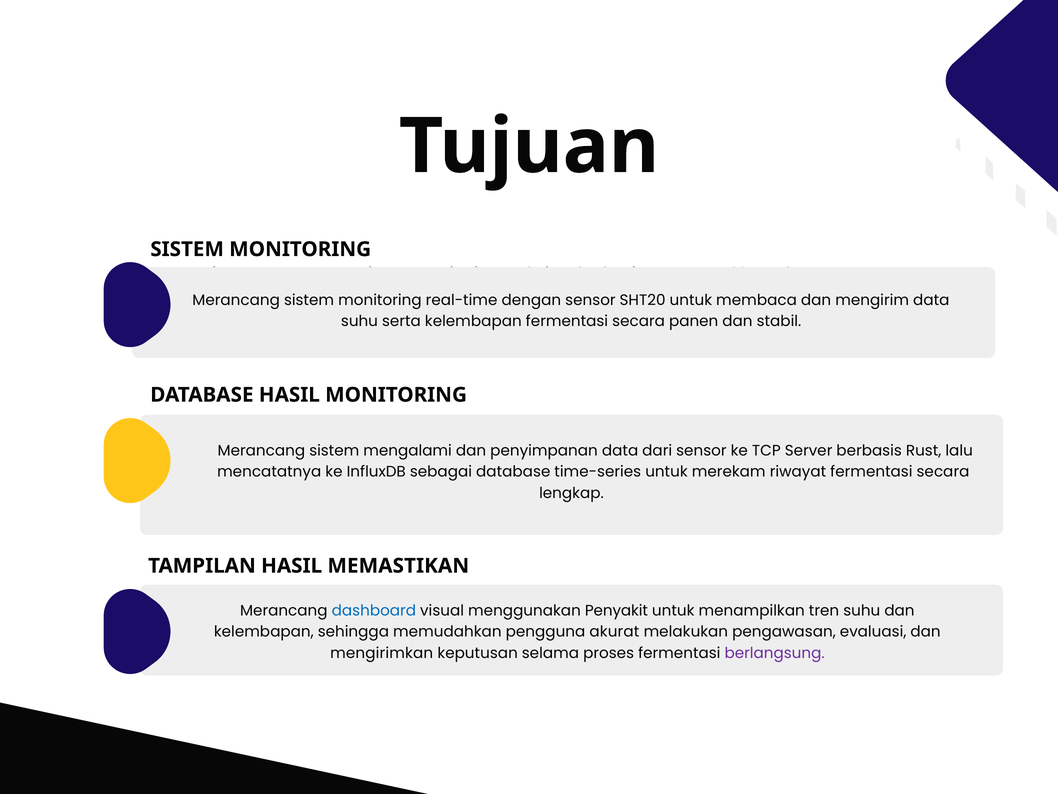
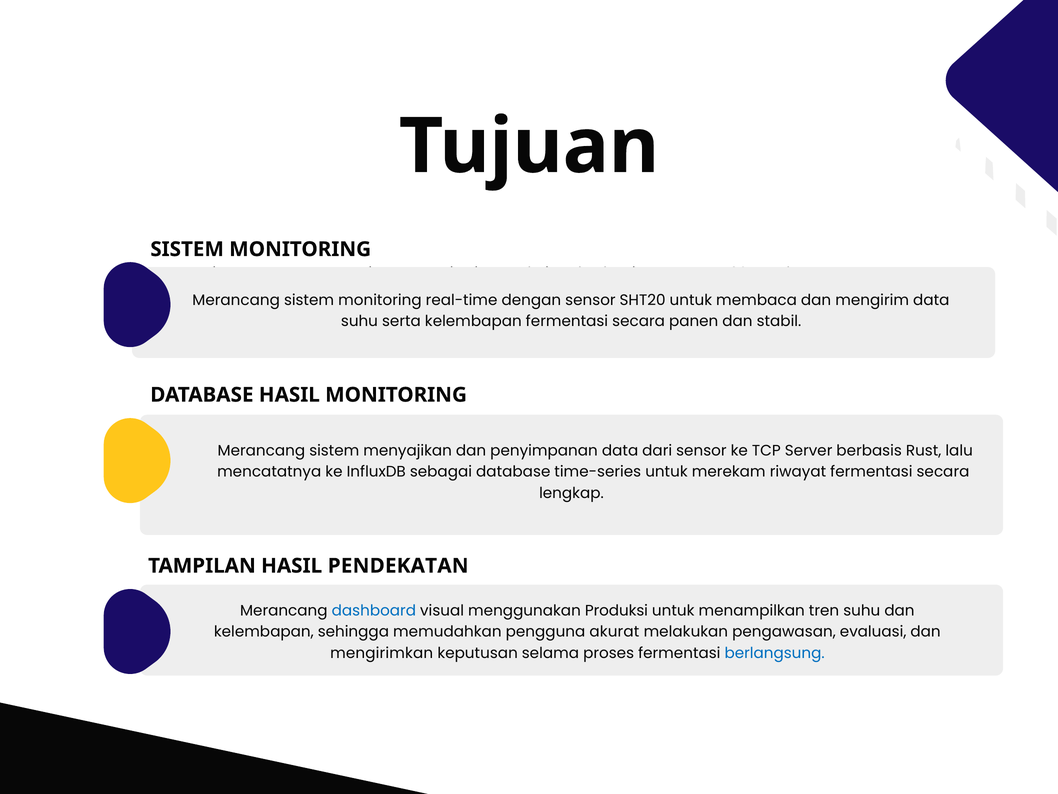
mengalami: mengalami -> menyajikan
MEMASTIKAN: MEMASTIKAN -> PENDEKATAN
Penyakit: Penyakit -> Produksi
berlangsung colour: purple -> blue
